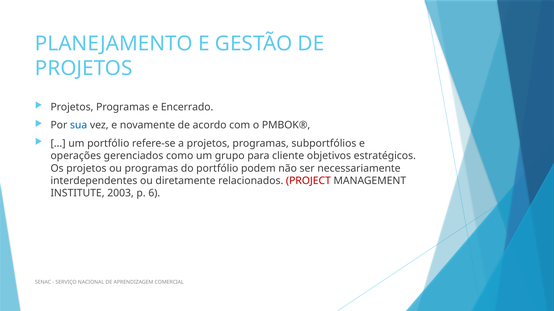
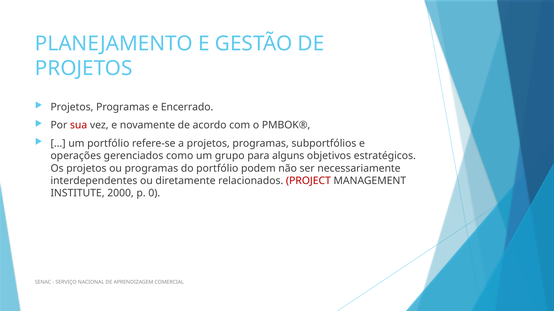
sua colour: blue -> red
cliente: cliente -> alguns
2003: 2003 -> 2000
6: 6 -> 0
